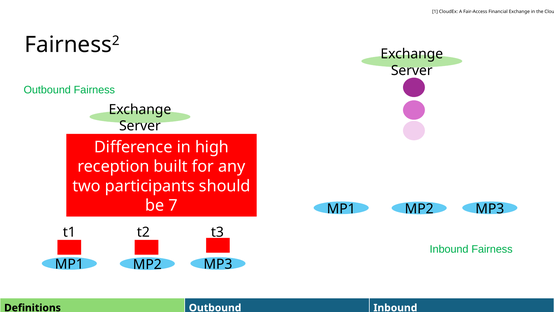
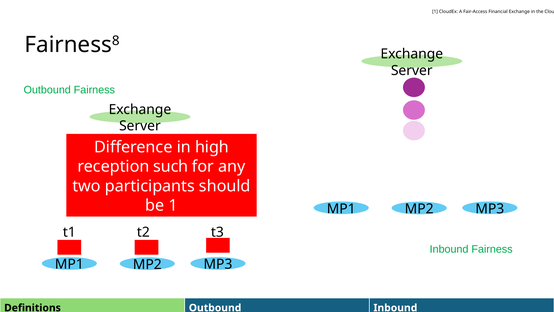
2: 2 -> 8
built: built -> such
be 7: 7 -> 1
